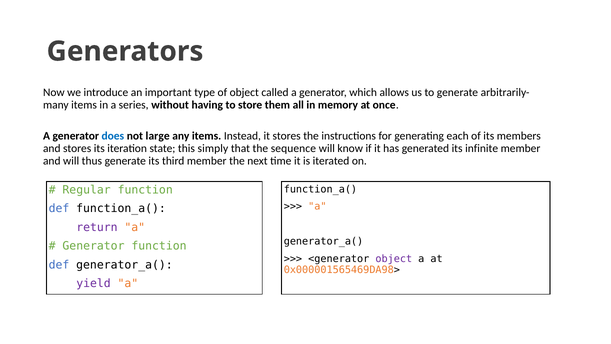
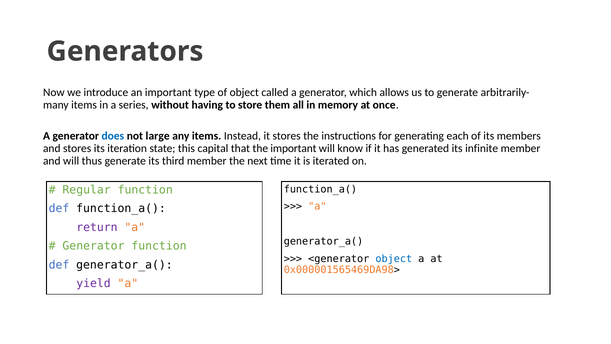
simply: simply -> capital
the sequence: sequence -> important
object at (394, 258) colour: purple -> blue
